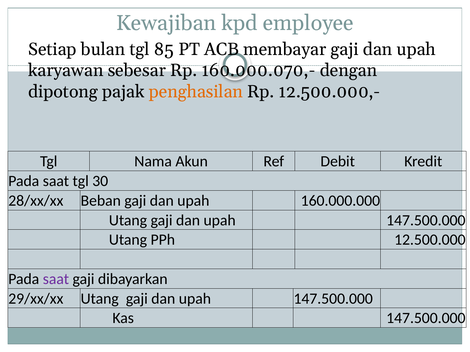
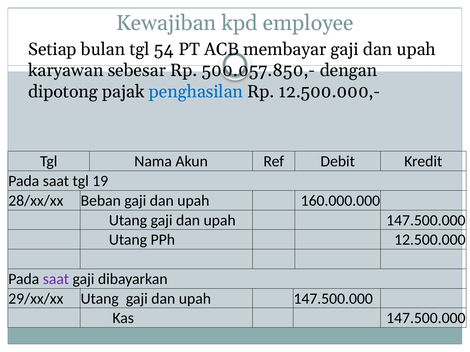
85: 85 -> 54
160.000.070,-: 160.000.070,- -> 500.057.850,-
penghasilan colour: orange -> blue
30: 30 -> 19
